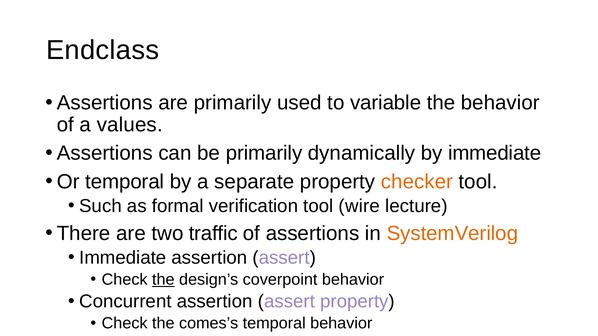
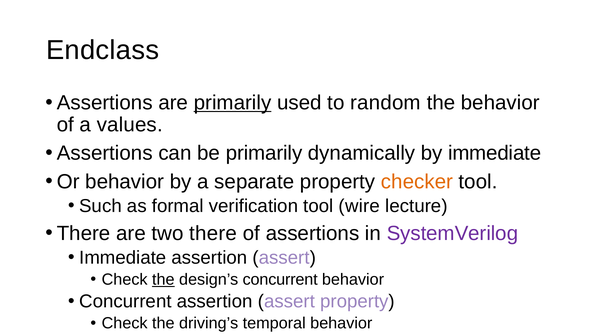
primarily at (233, 103) underline: none -> present
variable: variable -> random
Or temporal: temporal -> behavior
two traffic: traffic -> there
SystemVerilog colour: orange -> purple
design’s coverpoint: coverpoint -> concurrent
comes’s: comes’s -> driving’s
